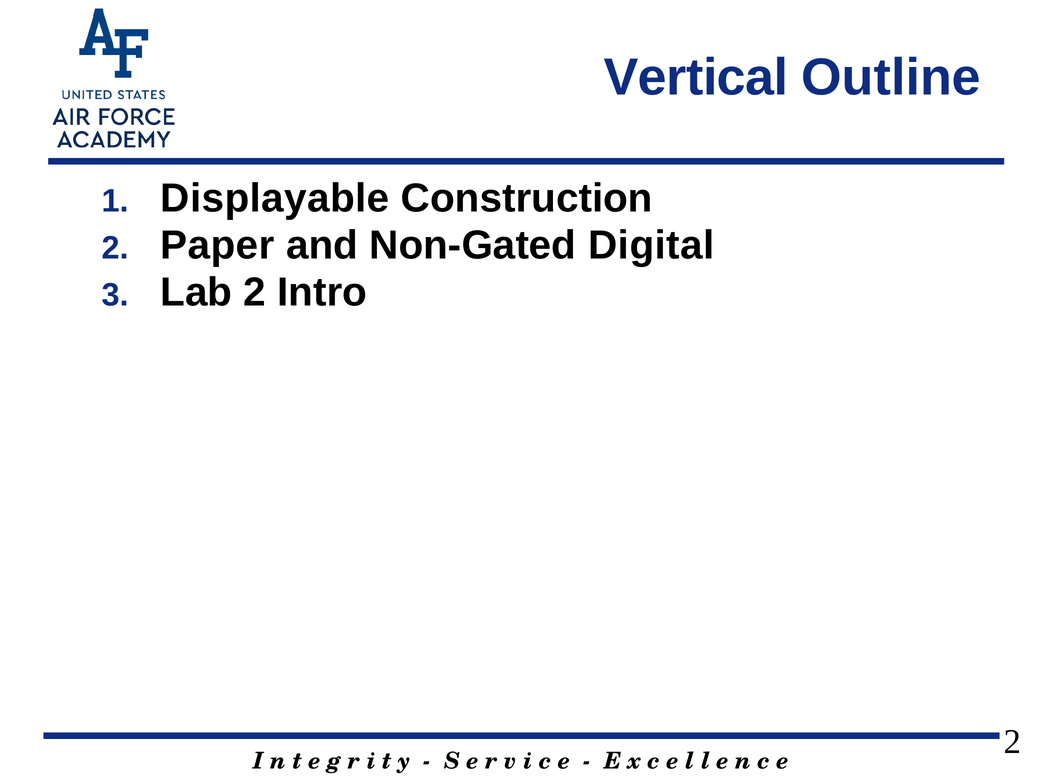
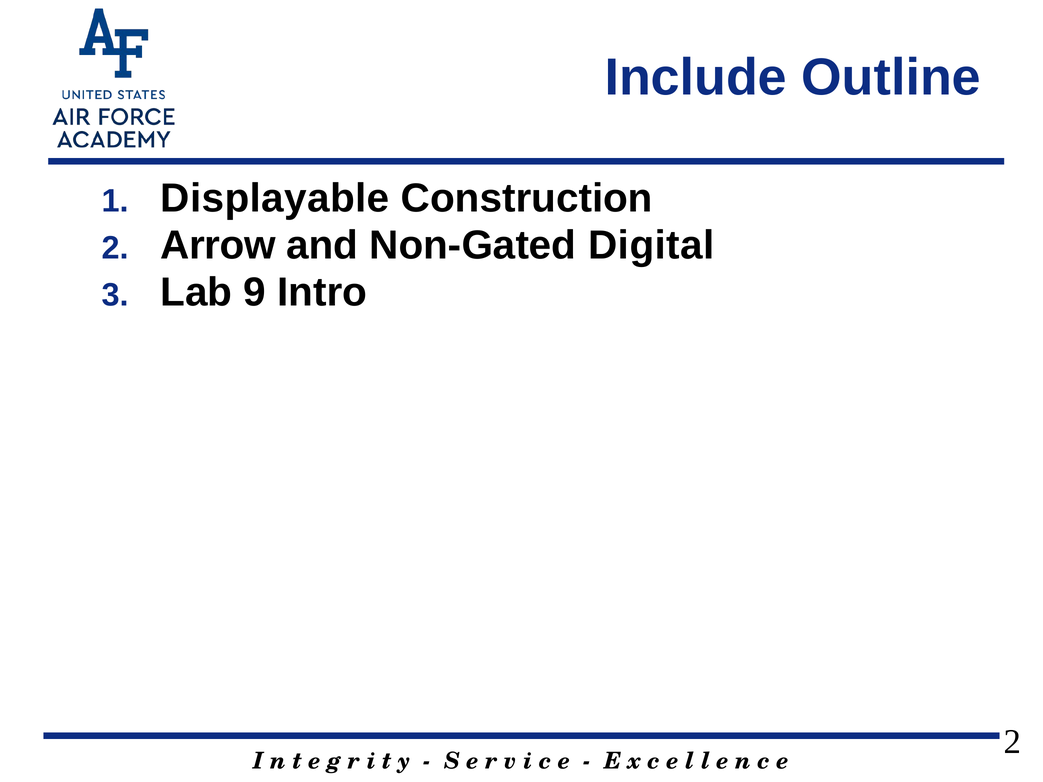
Vertical: Vertical -> Include
Paper: Paper -> Arrow
Lab 2: 2 -> 9
